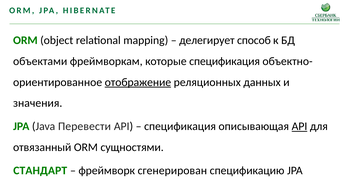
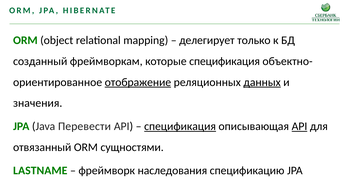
способ: способ -> только
объектами: объектами -> созданный
данных underline: none -> present
спецификация at (180, 127) underline: none -> present
СТАНДАРТ: СТАНДАРТ -> LASTNAME
сгенерирован: сгенерирован -> наследования
